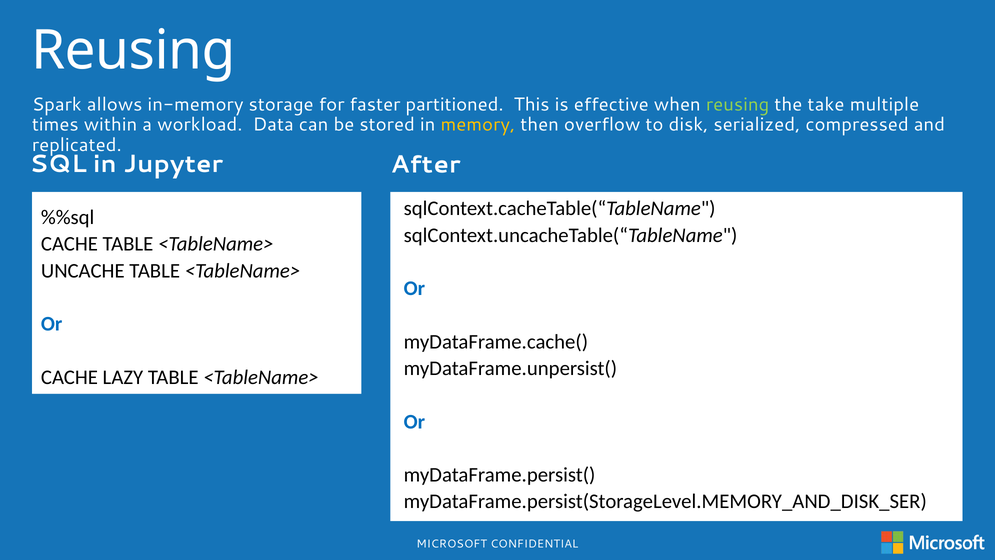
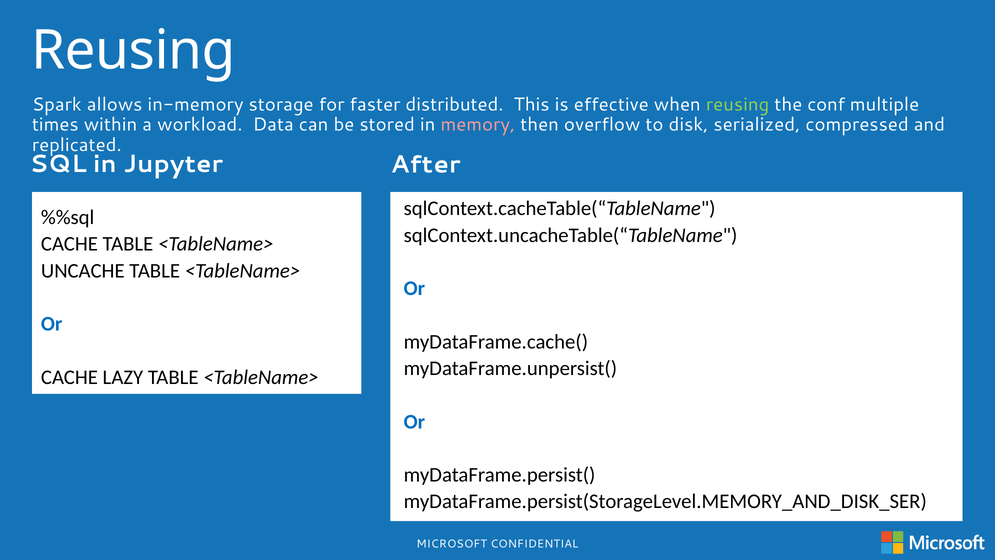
partitioned: partitioned -> distributed
take: take -> conf
memory colour: yellow -> pink
